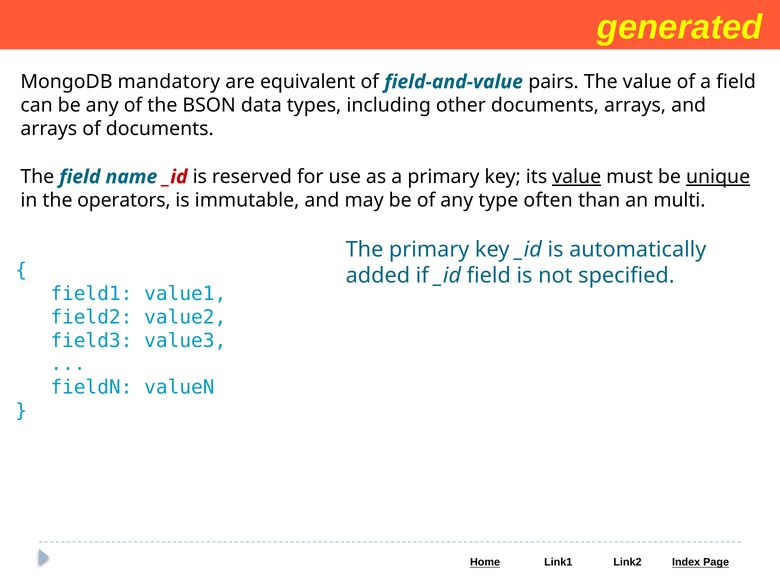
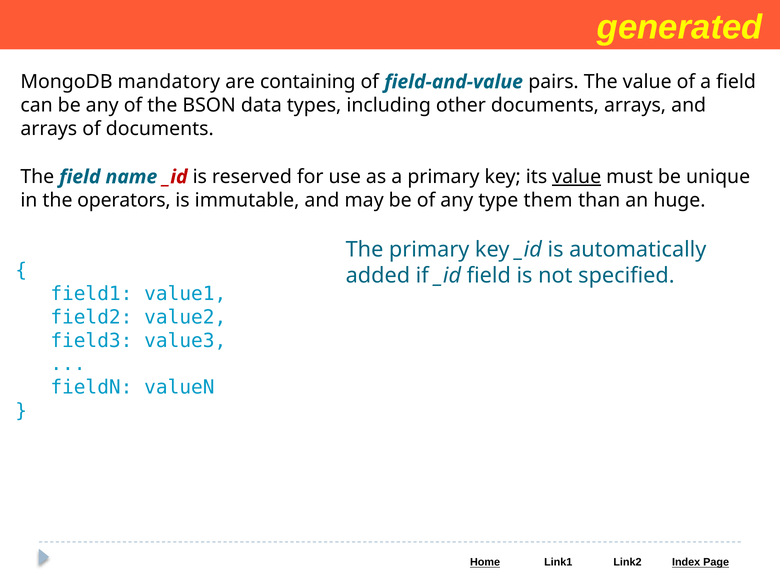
equivalent: equivalent -> containing
unique underline: present -> none
often: often -> them
multi: multi -> huge
